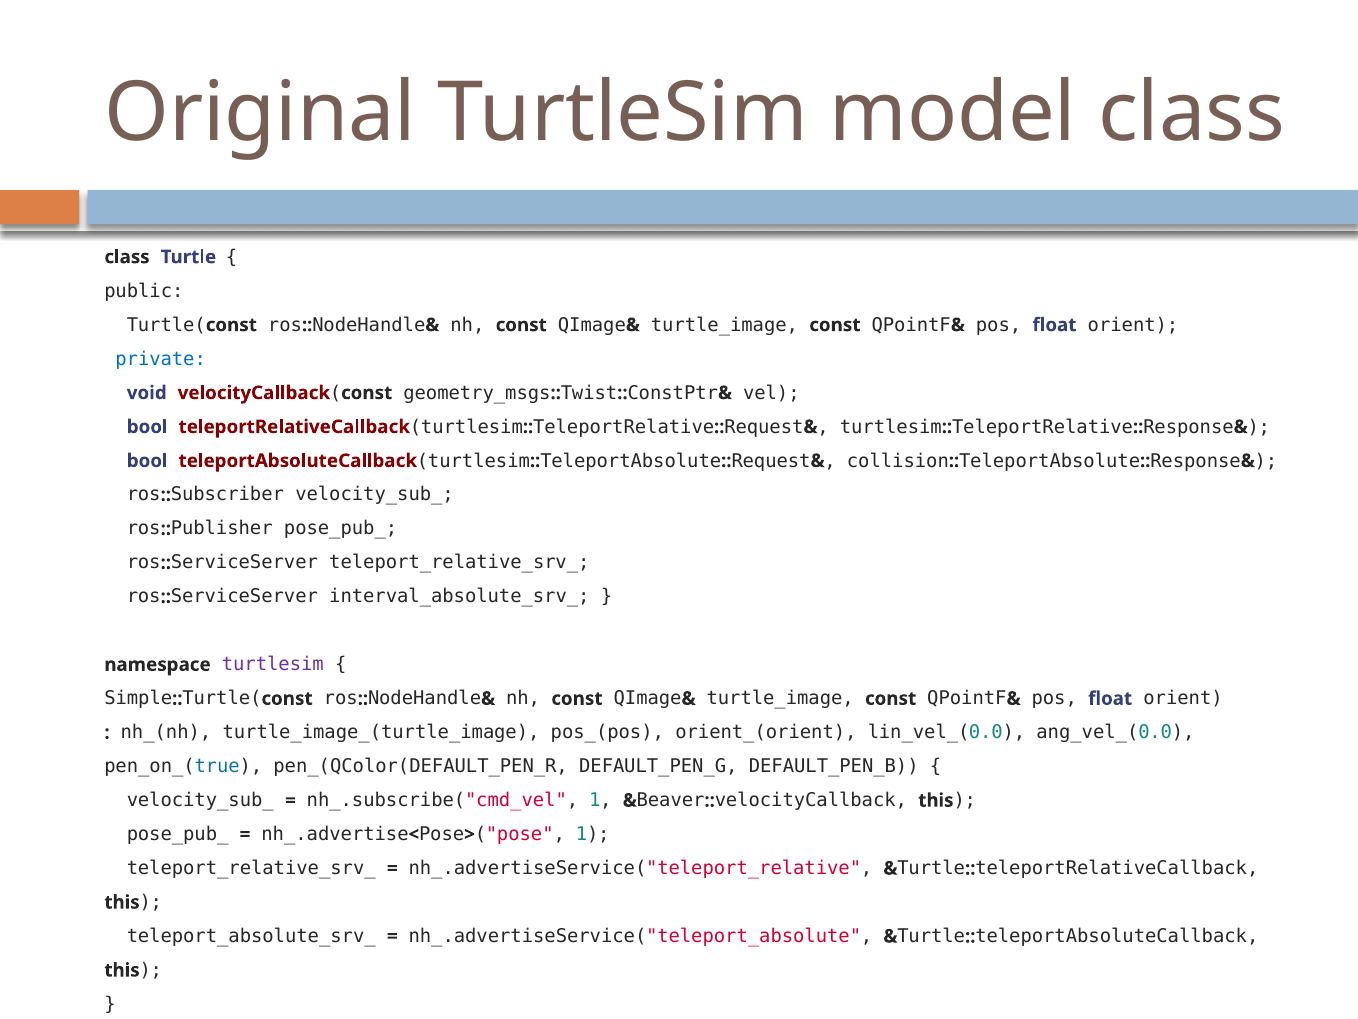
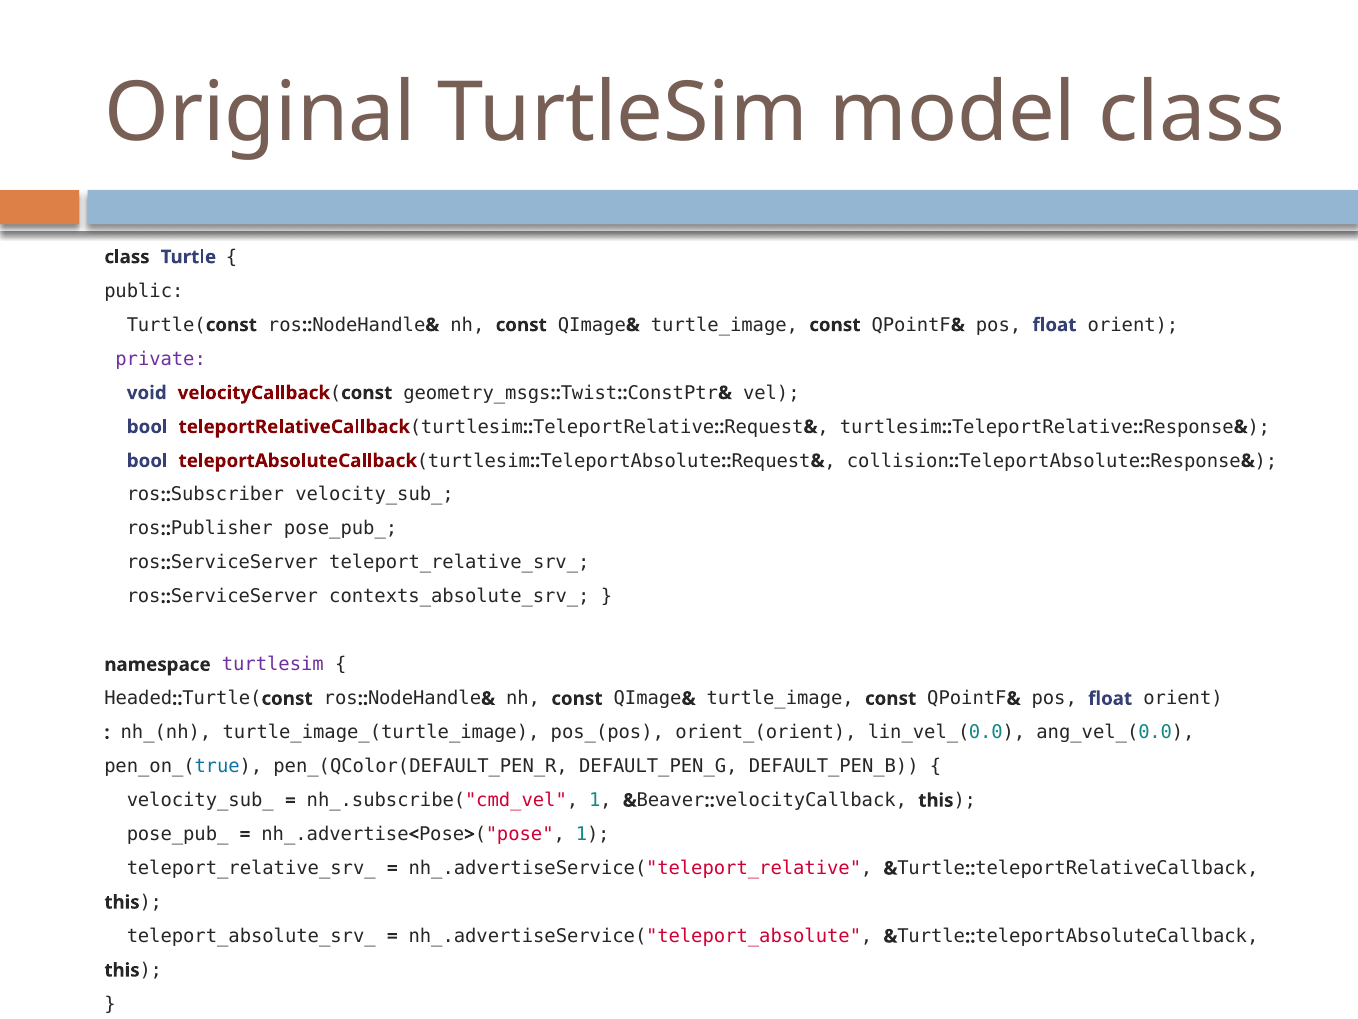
private colour: blue -> purple
interval_absolute_srv_: interval_absolute_srv_ -> contexts_absolute_srv_
Simple: Simple -> Headed
